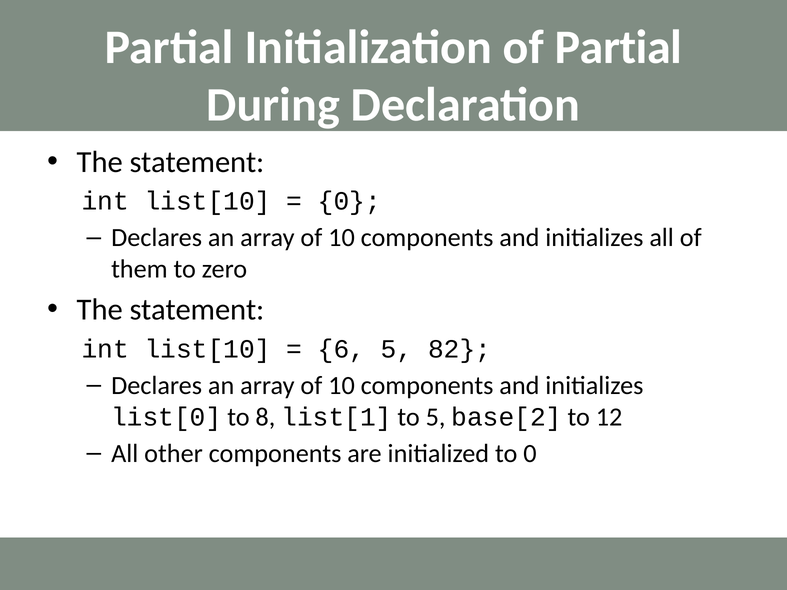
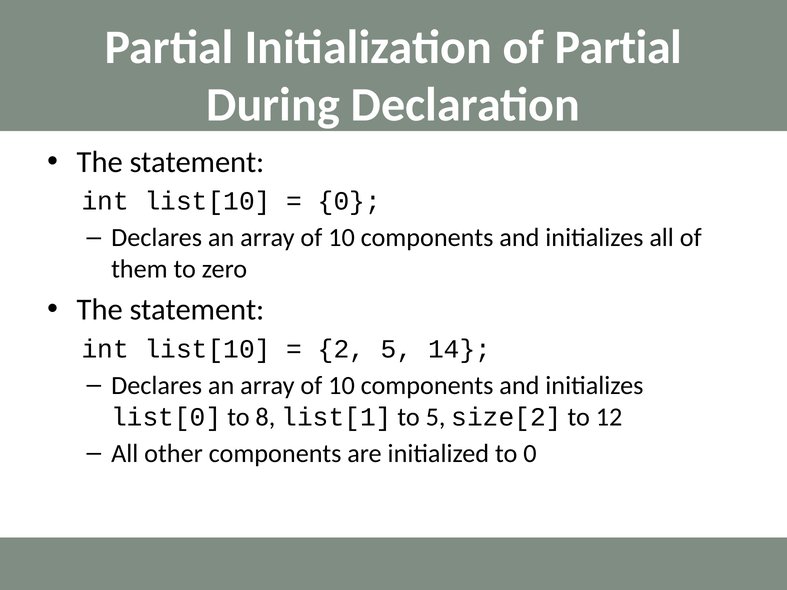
6: 6 -> 2
82: 82 -> 14
base[2: base[2 -> size[2
